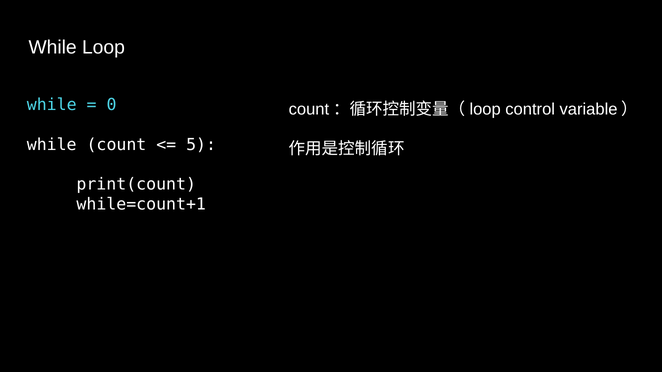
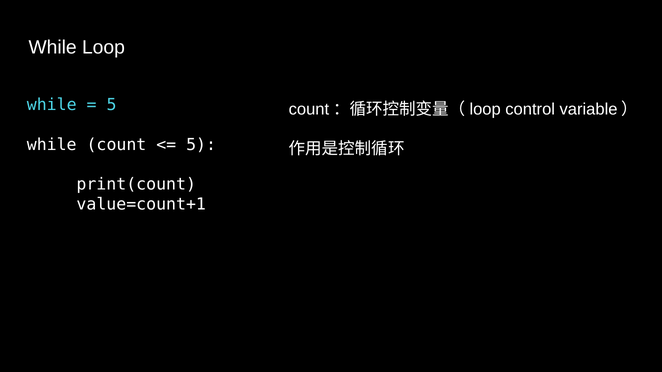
0 at (111, 105): 0 -> 5
while=count+1: while=count+1 -> value=count+1
